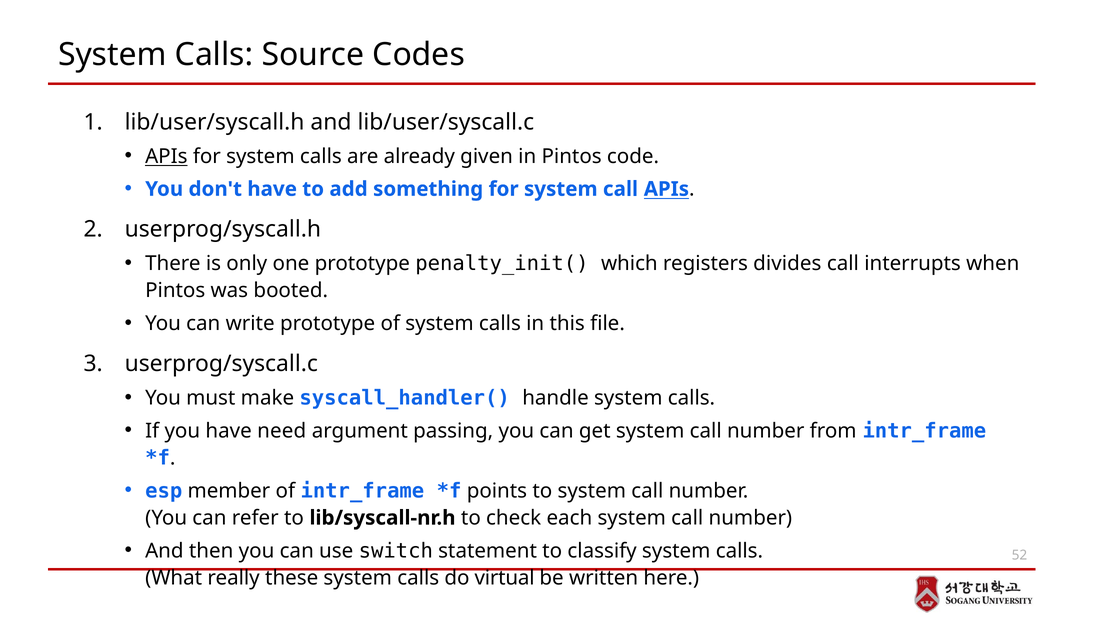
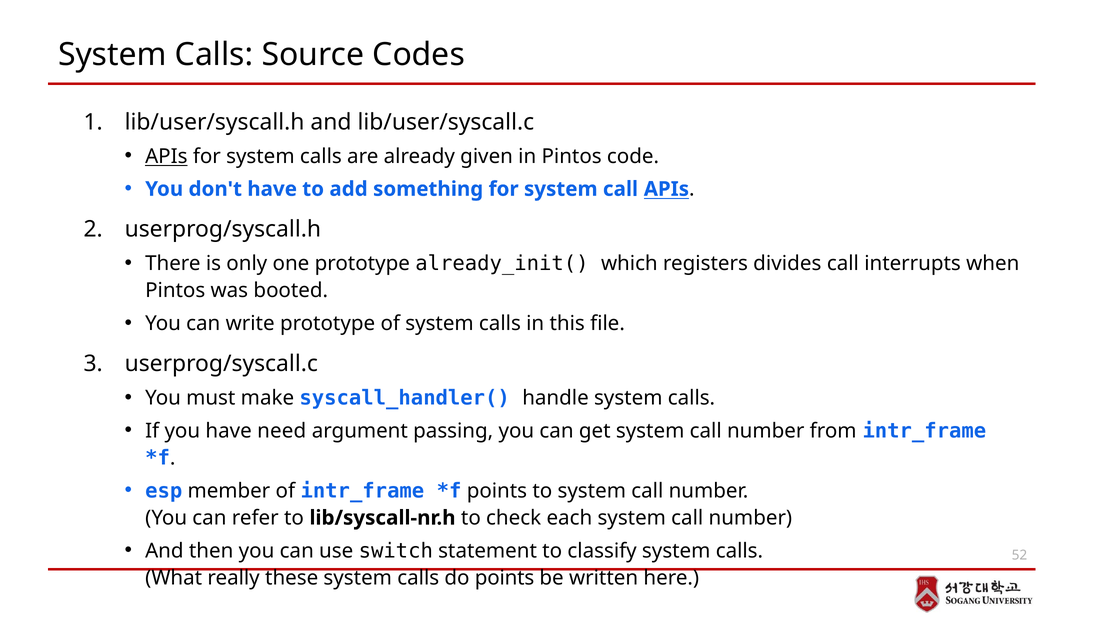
penalty_init(: penalty_init( -> already_init(
do virtual: virtual -> points
